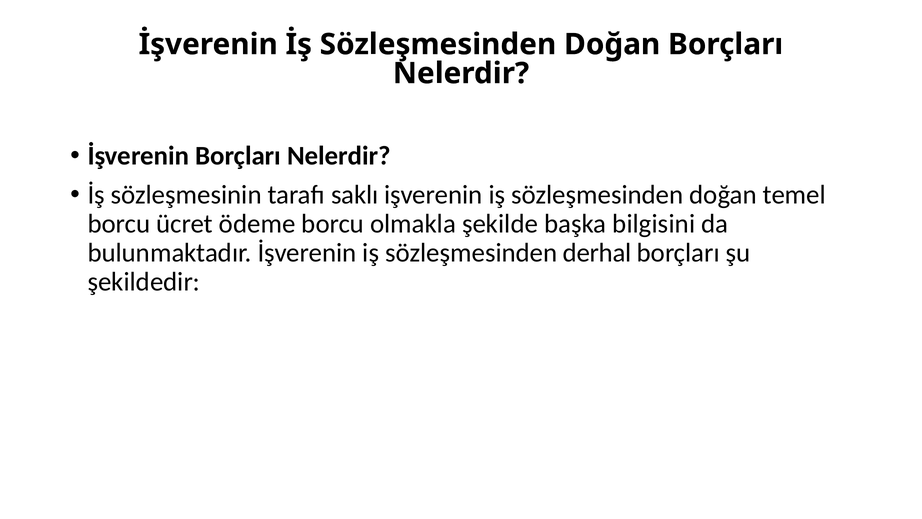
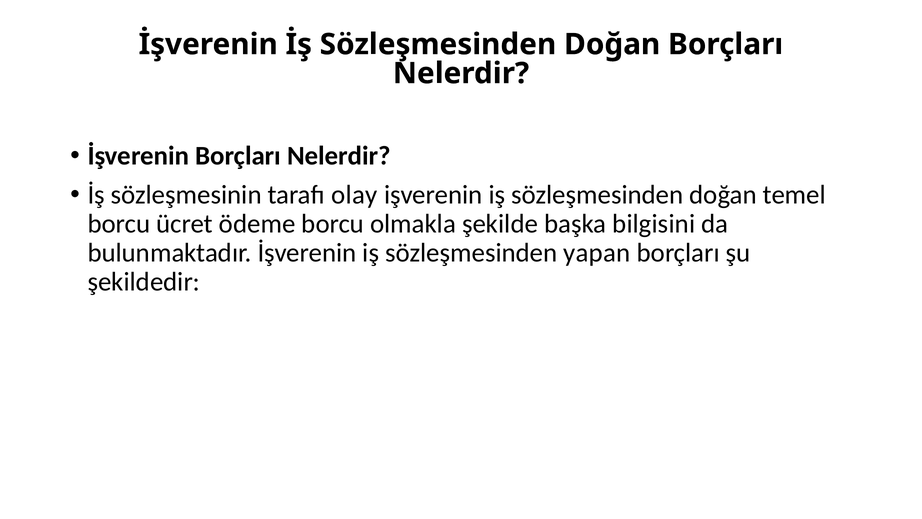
saklı: saklı -> olay
derhal: derhal -> yapan
